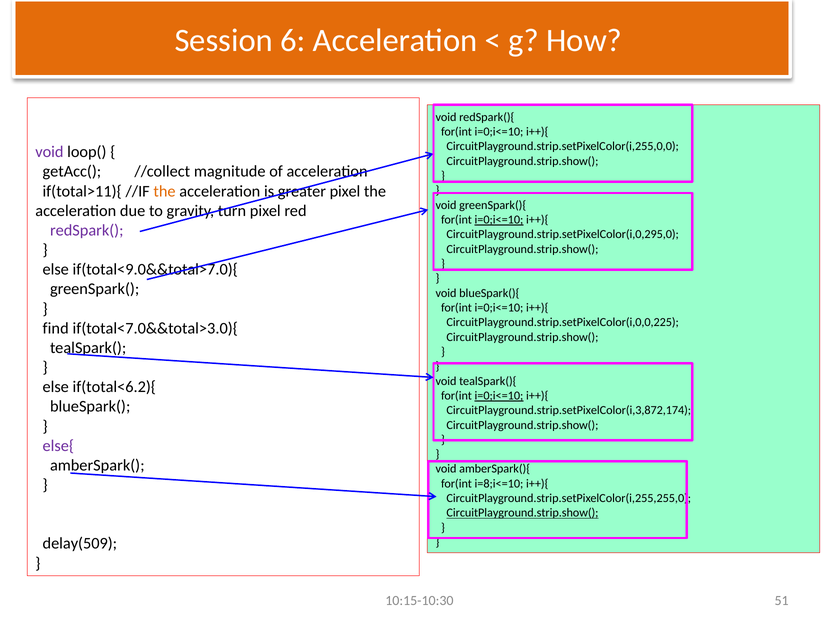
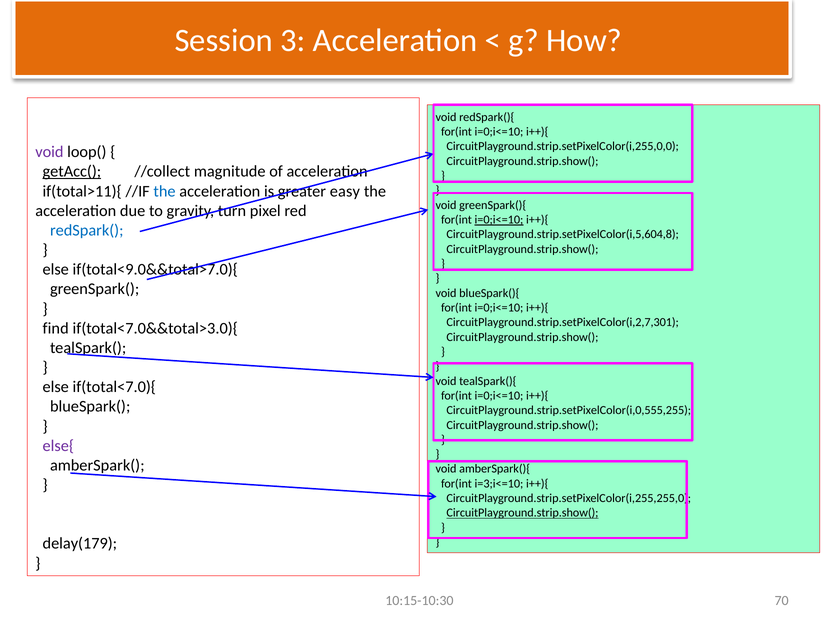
6: 6 -> 3
getAcc( underline: none -> present
the at (165, 191) colour: orange -> blue
greater pixel: pixel -> easy
redSpark( colour: purple -> blue
CircuitPlayground.strip.setPixelColor(i,0,295,0: CircuitPlayground.strip.setPixelColor(i,0,295,0 -> CircuitPlayground.strip.setPixelColor(i,5,604,8
CircuitPlayground.strip.setPixelColor(i,0,0,225: CircuitPlayground.strip.setPixelColor(i,0,0,225 -> CircuitPlayground.strip.setPixelColor(i,2,7,301
if(total<6.2){: if(total<6.2){ -> if(total<7.0){
i=0;i<=10 at (499, 396) underline: present -> none
CircuitPlayground.strip.setPixelColor(i,3,872,174: CircuitPlayground.strip.setPixelColor(i,3,872,174 -> CircuitPlayground.strip.setPixelColor(i,0,555,255
i=8;i<=10: i=8;i<=10 -> i=3;i<=10
delay(509: delay(509 -> delay(179
51: 51 -> 70
